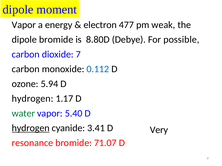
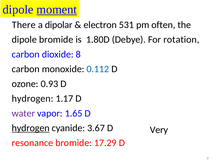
moment underline: none -> present
Vapor at (24, 25): Vapor -> There
energy: energy -> dipolar
477: 477 -> 531
weak: weak -> often
8.80D: 8.80D -> 1.80D
possible: possible -> rotation
7: 7 -> 8
5.94: 5.94 -> 0.93
water colour: green -> purple
5.40: 5.40 -> 1.65
3.41: 3.41 -> 3.67
71.07: 71.07 -> 17.29
